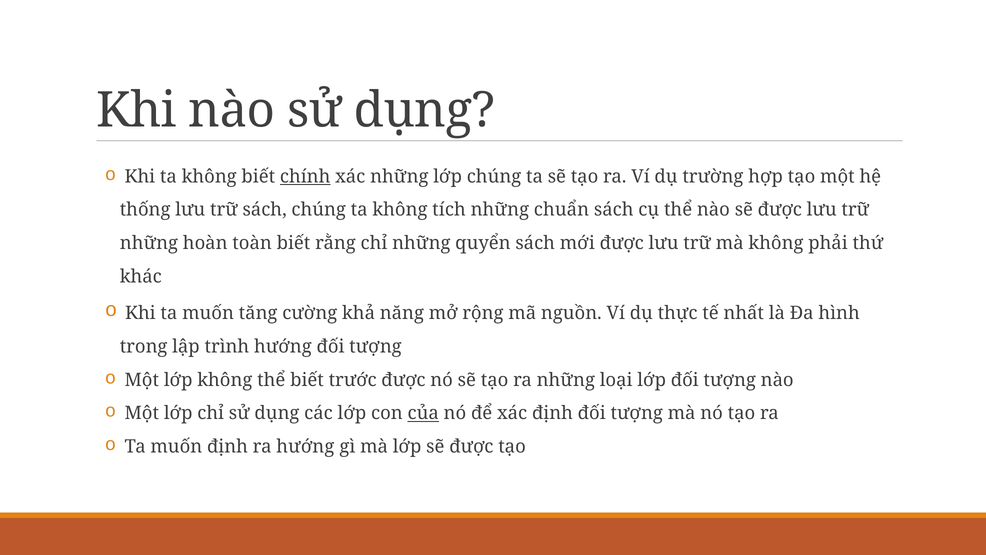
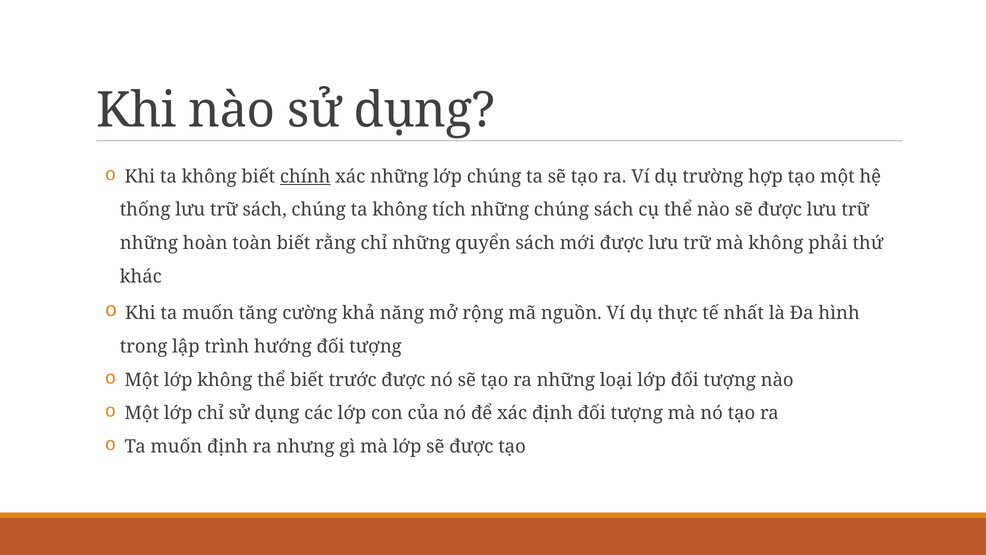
những chuẩn: chuẩn -> chúng
của underline: present -> none
ra hướng: hướng -> nhưng
